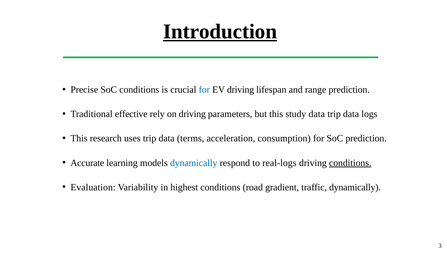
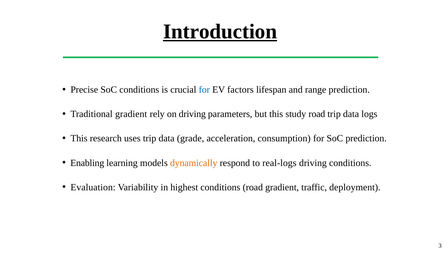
EV driving: driving -> factors
Traditional effective: effective -> gradient
study data: data -> road
terms: terms -> grade
Accurate: Accurate -> Enabling
dynamically at (194, 163) colour: blue -> orange
conditions at (350, 163) underline: present -> none
traffic dynamically: dynamically -> deployment
